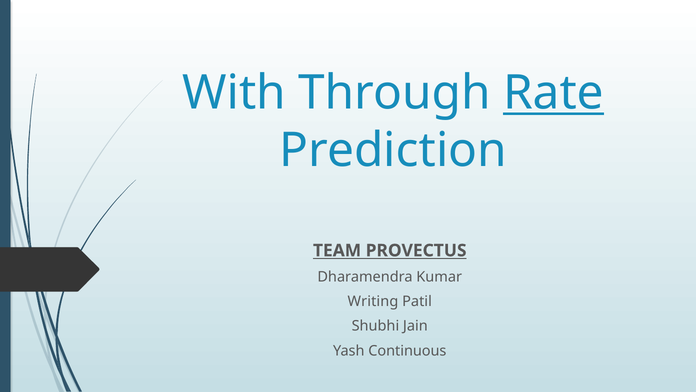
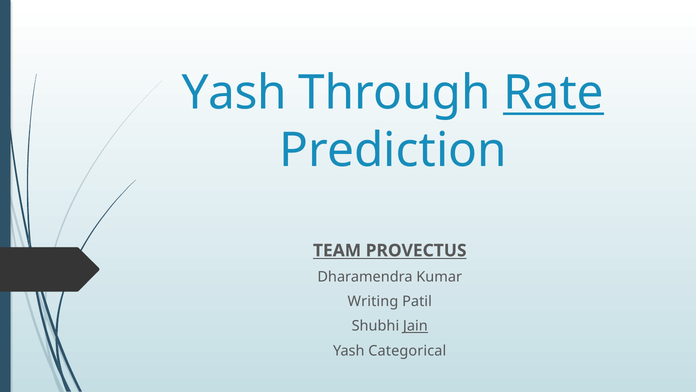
With at (234, 93): With -> Yash
Jain underline: none -> present
Continuous: Continuous -> Categorical
